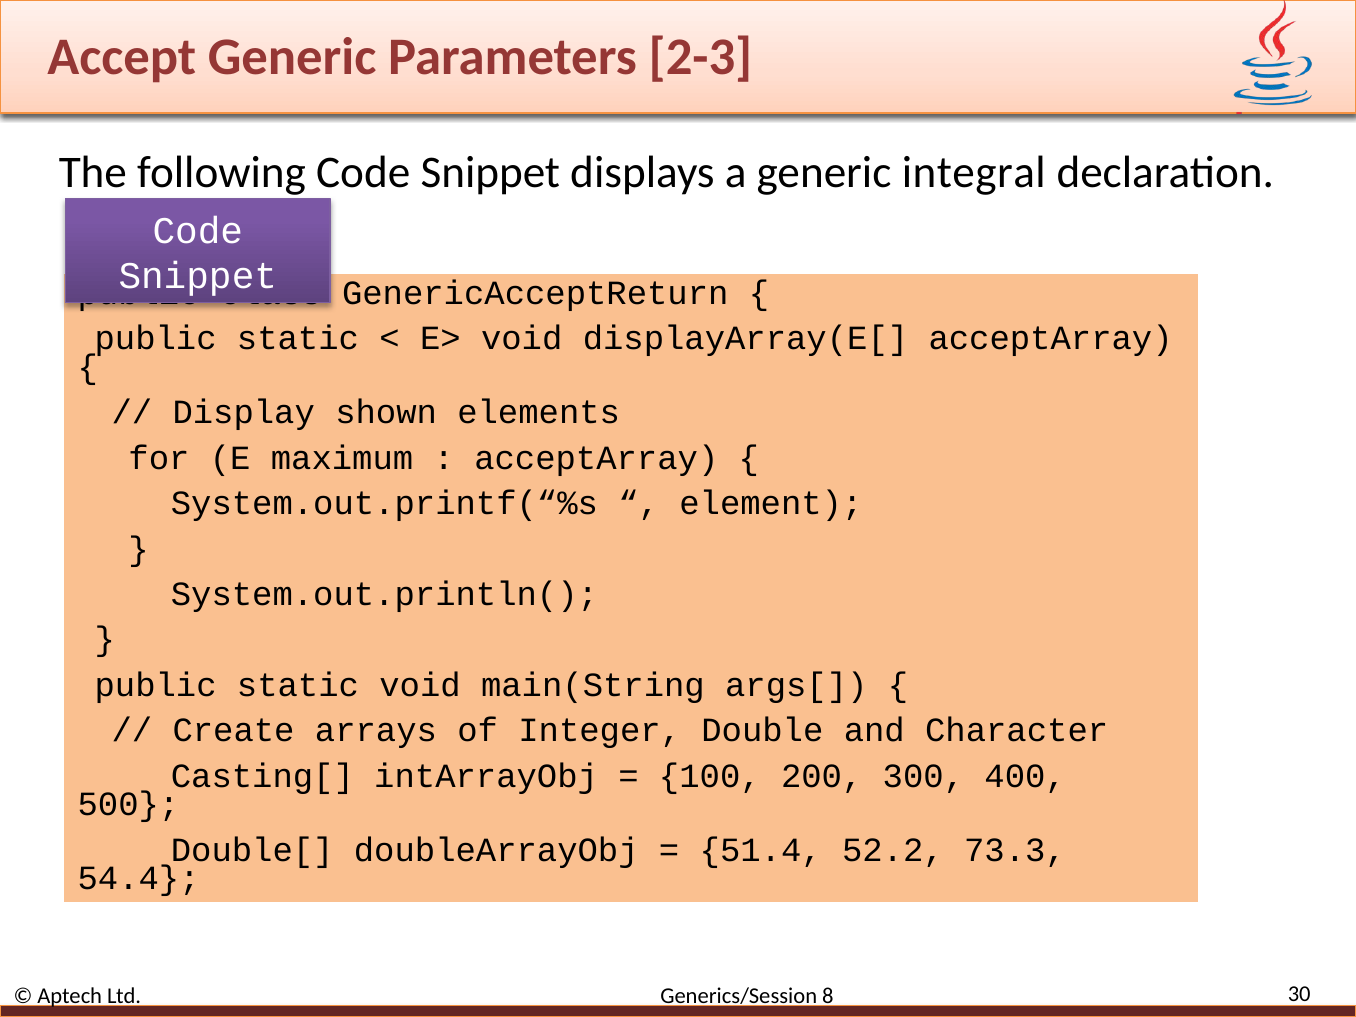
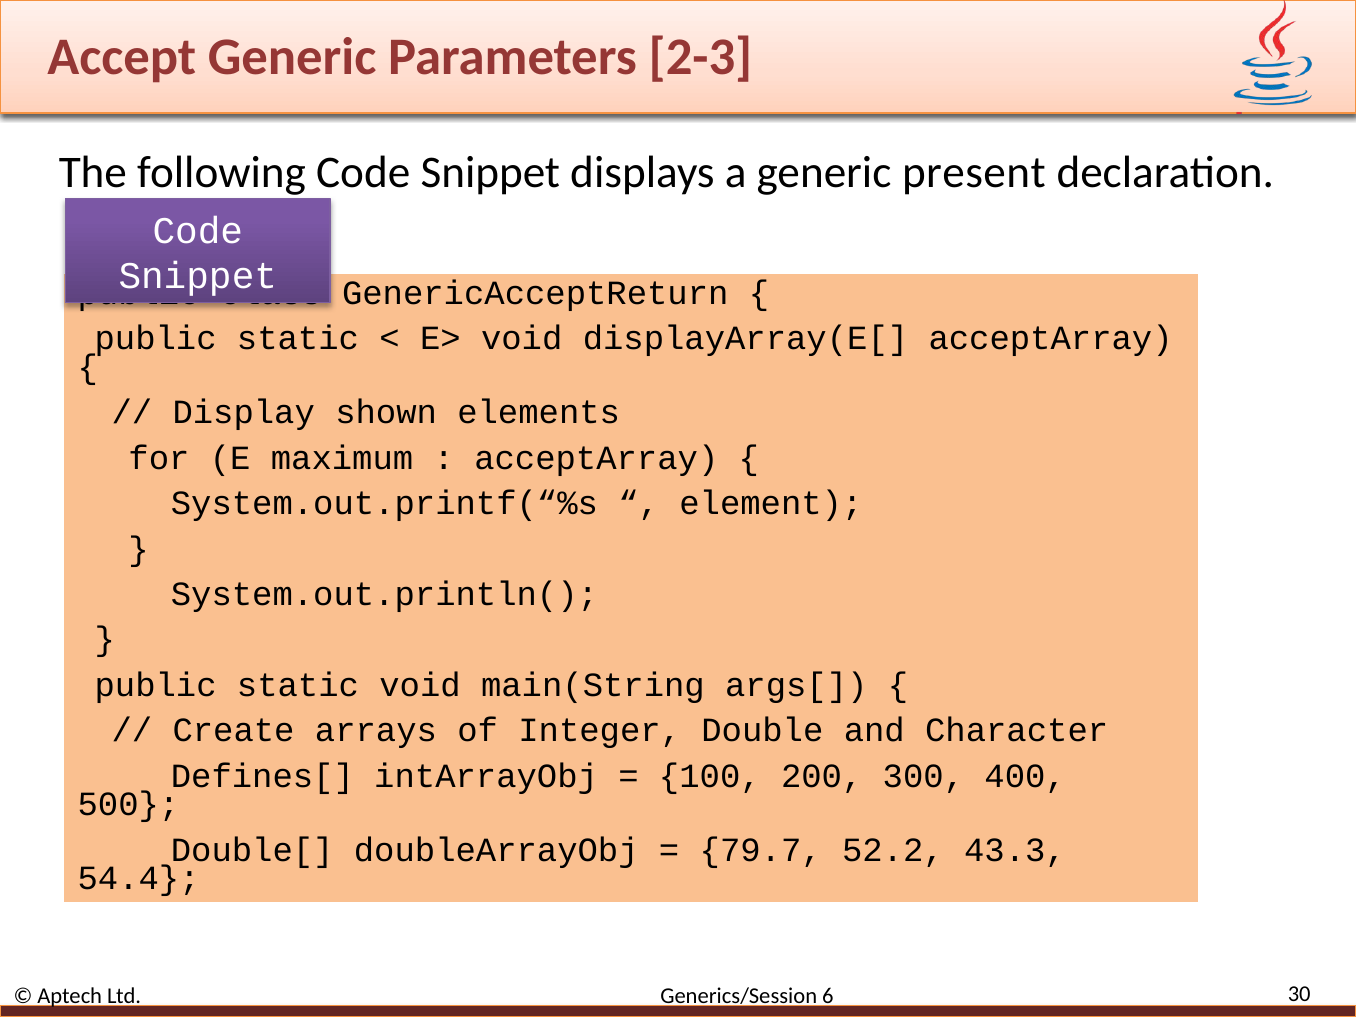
integral: integral -> present
Casting[: Casting[ -> Defines[
51.4: 51.4 -> 79.7
73.3: 73.3 -> 43.3
8: 8 -> 6
